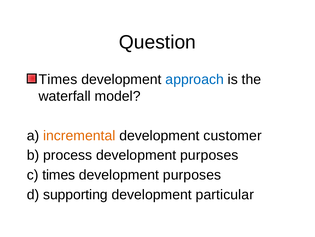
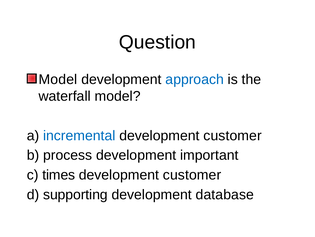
Times at (58, 79): Times -> Model
incremental colour: orange -> blue
purposes at (209, 155): purposes -> important
purposes at (192, 174): purposes -> customer
particular: particular -> database
